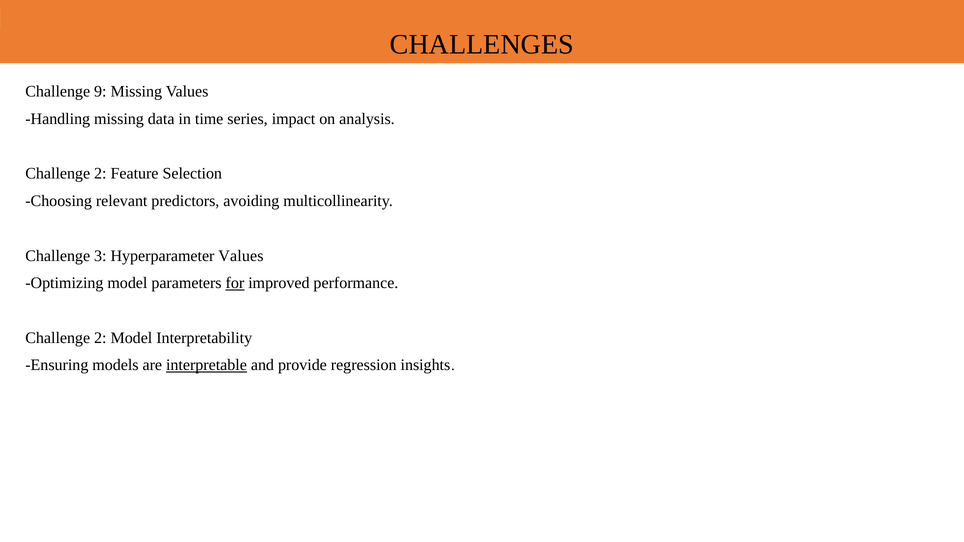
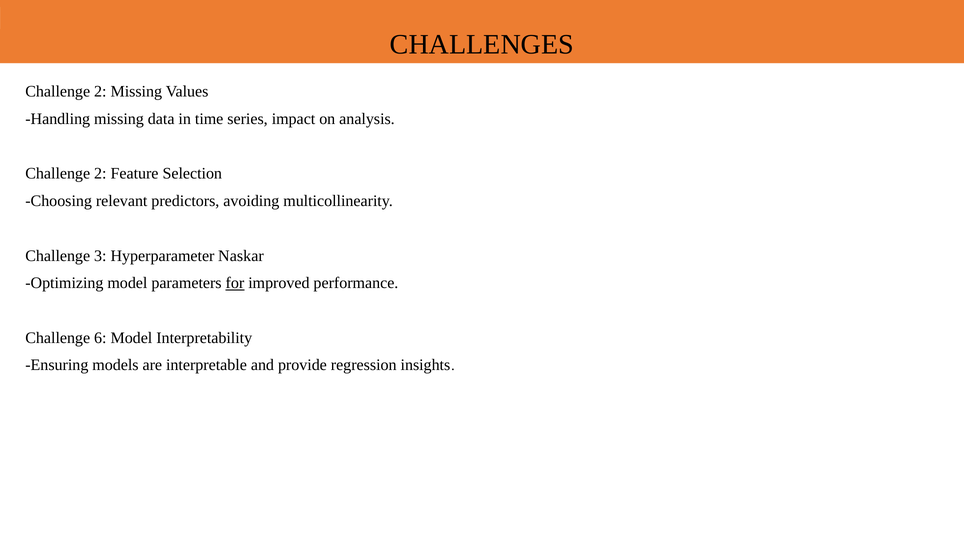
9 at (100, 92): 9 -> 2
Hyperparameter Values: Values -> Naskar
2 at (100, 338): 2 -> 6
interpretable underline: present -> none
